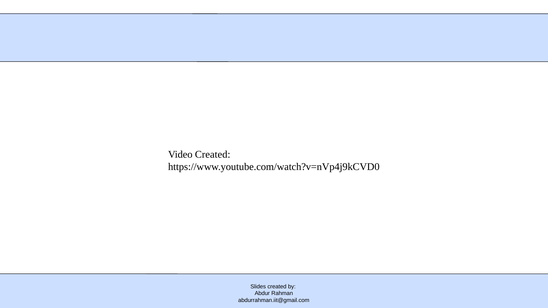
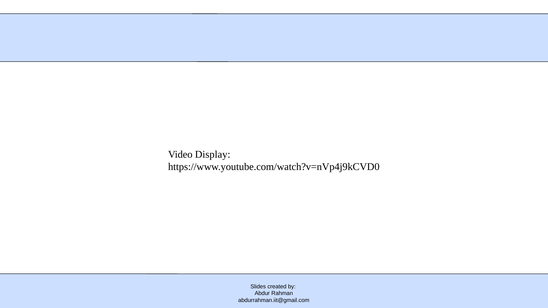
Video Created: Created -> Display
